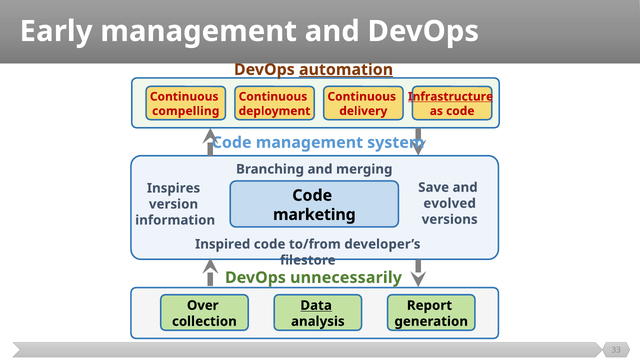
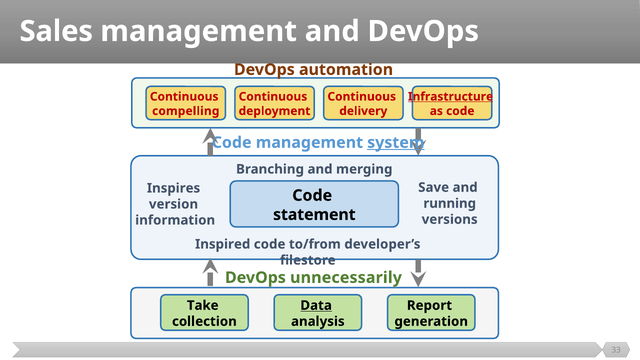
Early: Early -> Sales
automation underline: present -> none
system underline: none -> present
evolved: evolved -> running
marketing: marketing -> statement
Over: Over -> Take
